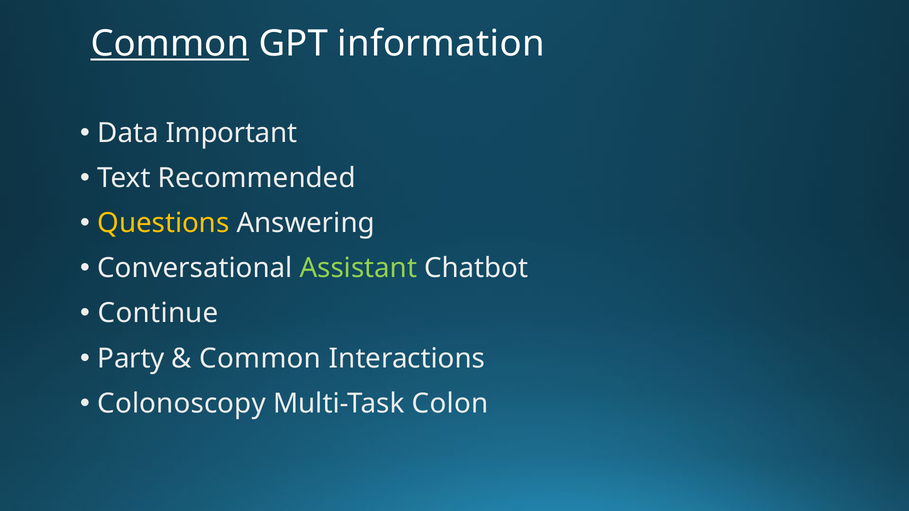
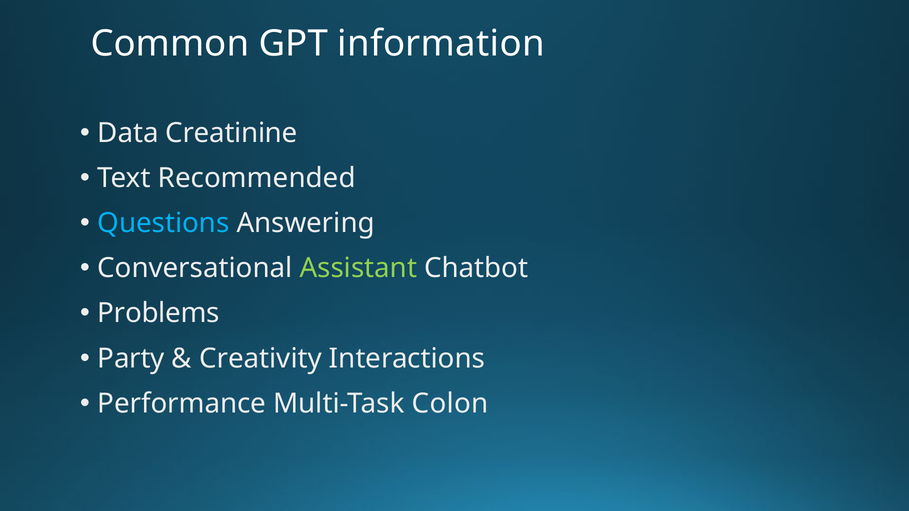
Common at (170, 44) underline: present -> none
Important: Important -> Creatinine
Questions colour: yellow -> light blue
Continue: Continue -> Problems
Common at (260, 359): Common -> Creativity
Colonoscopy: Colonoscopy -> Performance
